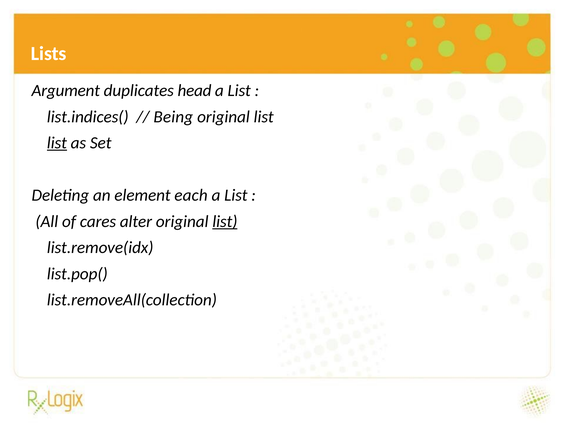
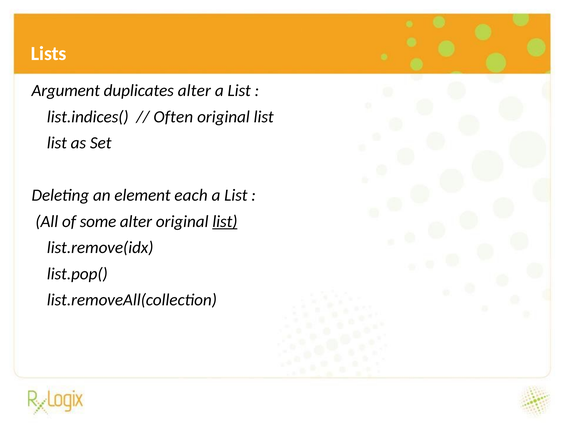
duplicates head: head -> alter
Being: Being -> Often
list at (57, 143) underline: present -> none
cares: cares -> some
